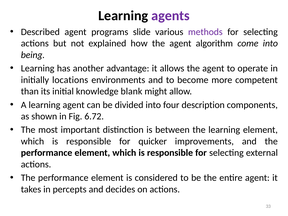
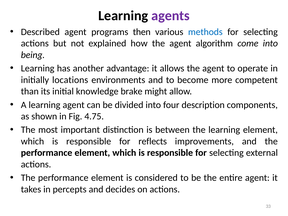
slide: slide -> then
methods colour: purple -> blue
blank: blank -> brake
6.72: 6.72 -> 4.75
quicker: quicker -> reflects
